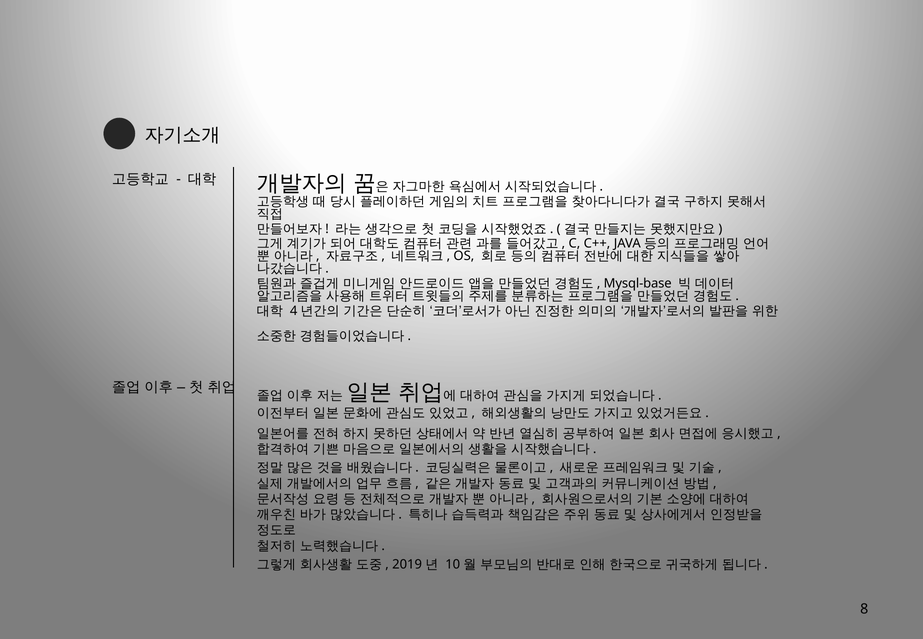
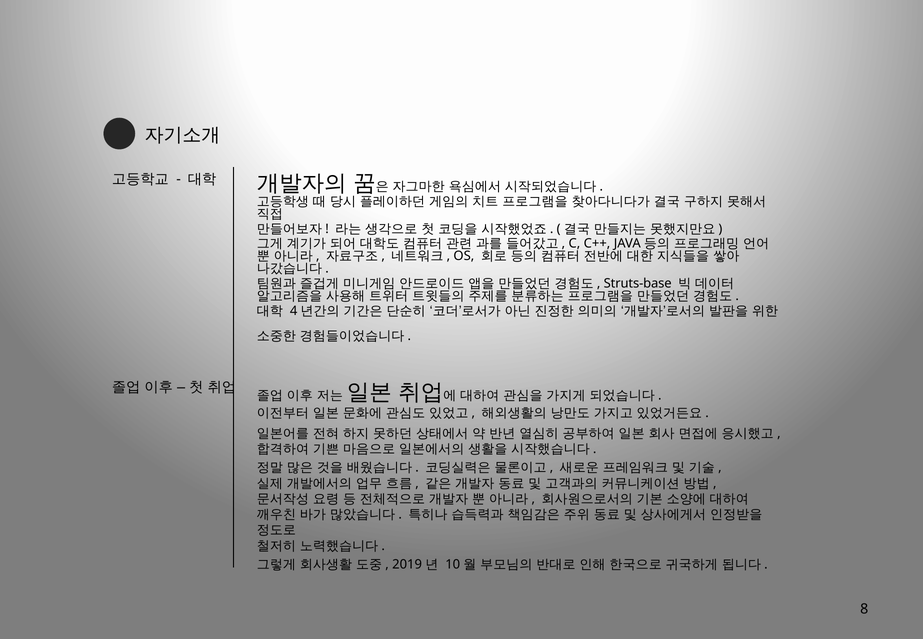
Mysql-base: Mysql-base -> Struts-base
